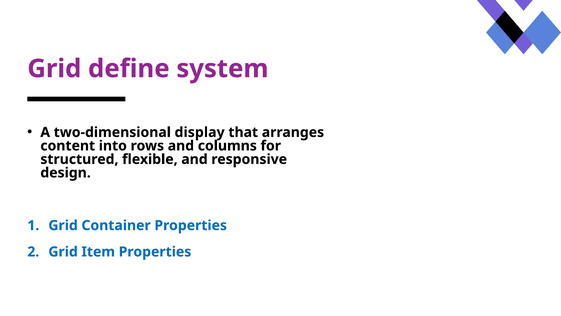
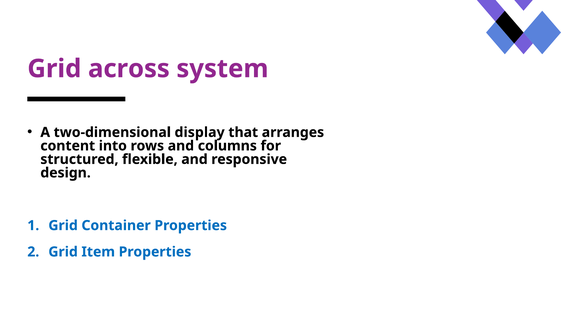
define: define -> across
